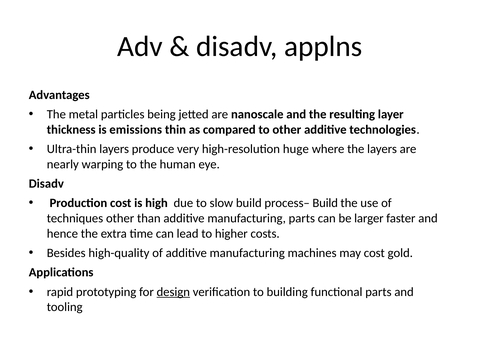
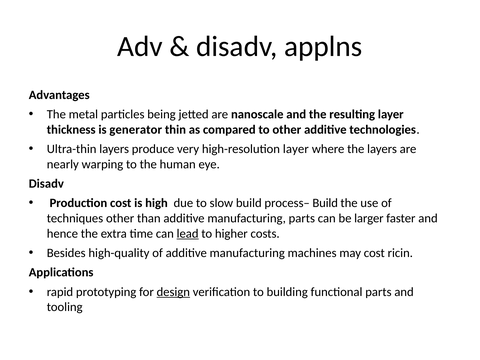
emissions: emissions -> generator
high-resolution huge: huge -> layer
lead underline: none -> present
gold: gold -> ricin
